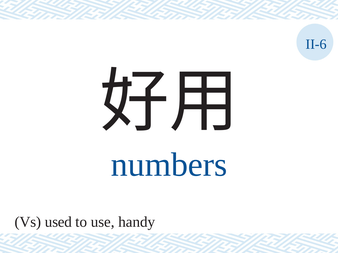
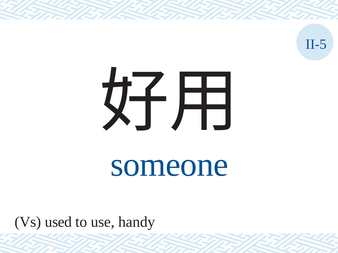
II-6: II-6 -> II-5
numbers: numbers -> someone
